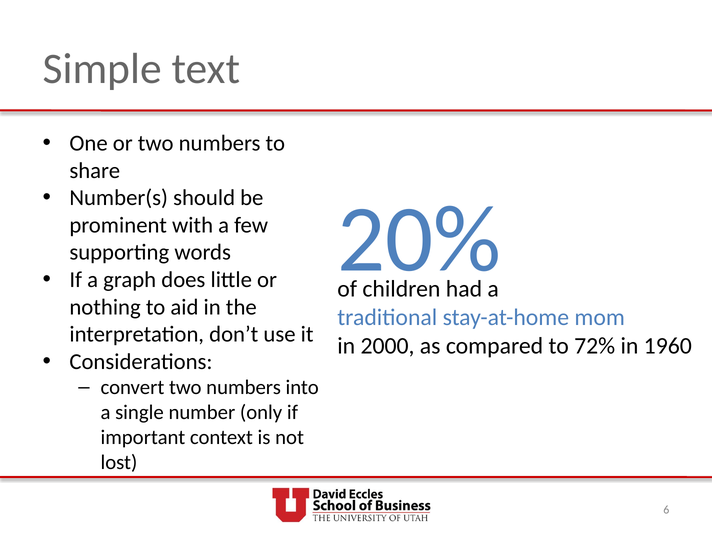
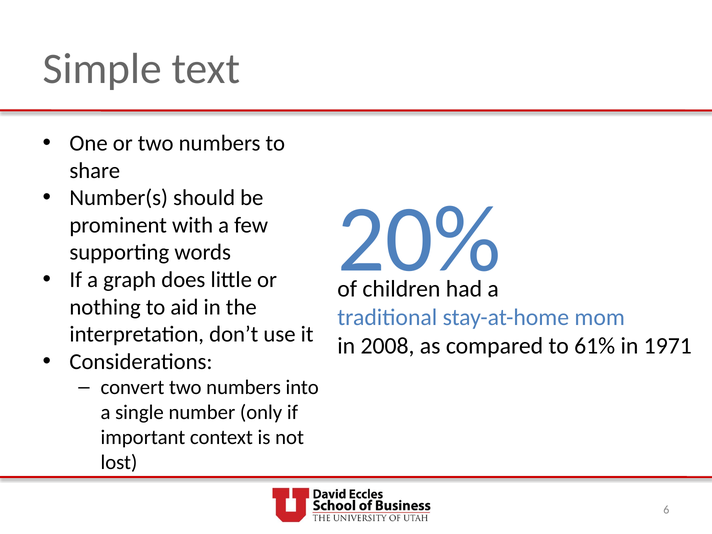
2000: 2000 -> 2008
72%: 72% -> 61%
1960: 1960 -> 1971
